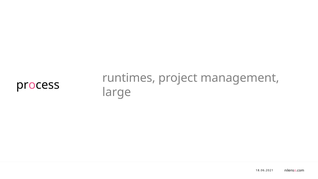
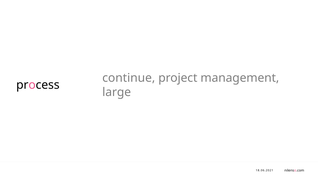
runtimes: runtimes -> continue
